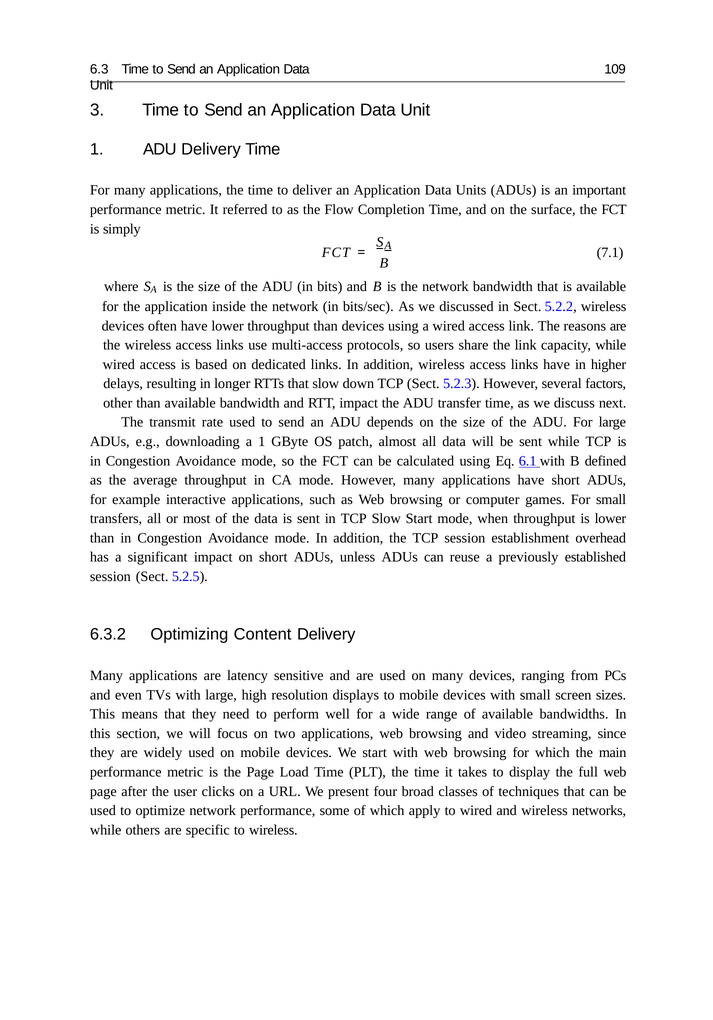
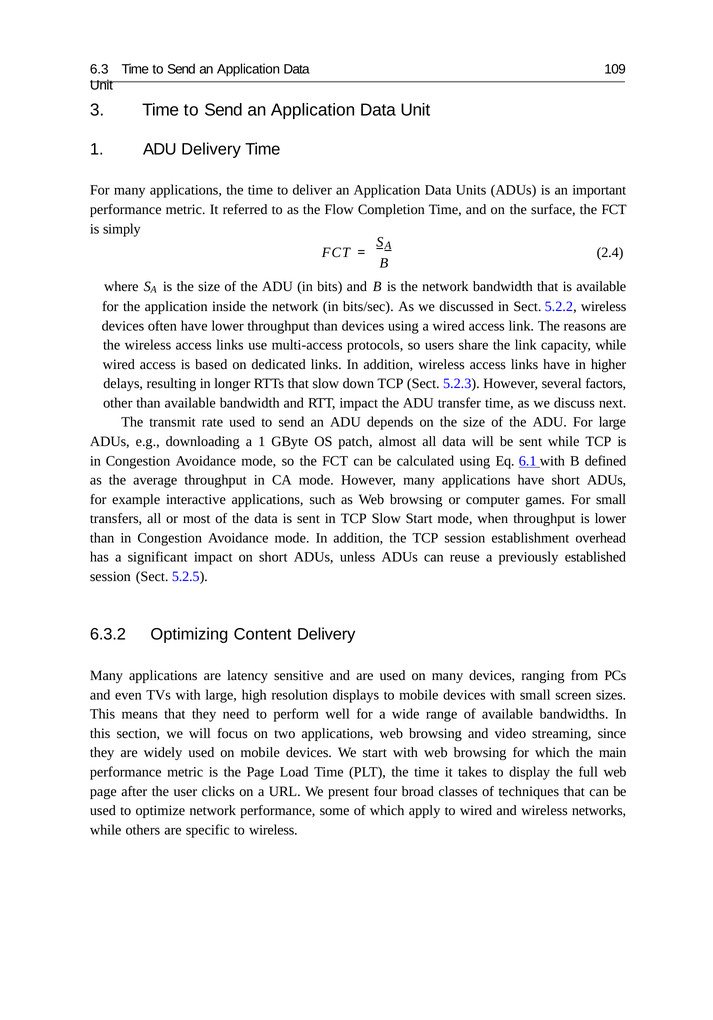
7.1: 7.1 -> 2.4
